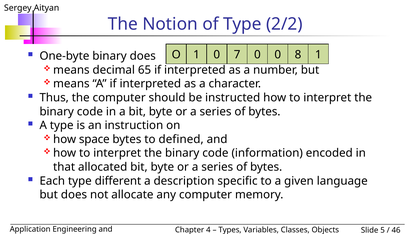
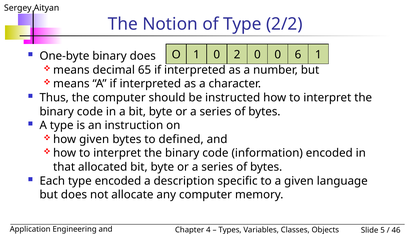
7: 7 -> 2
8: 8 -> 6
how space: space -> given
type different: different -> encoded
